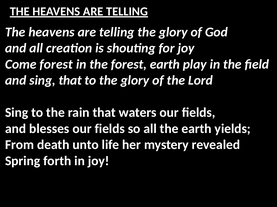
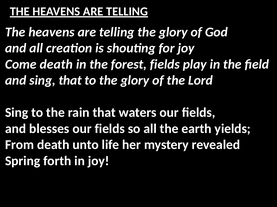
Come forest: forest -> death
forest earth: earth -> fields
